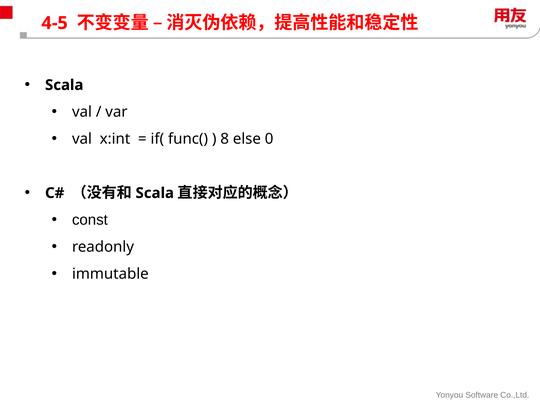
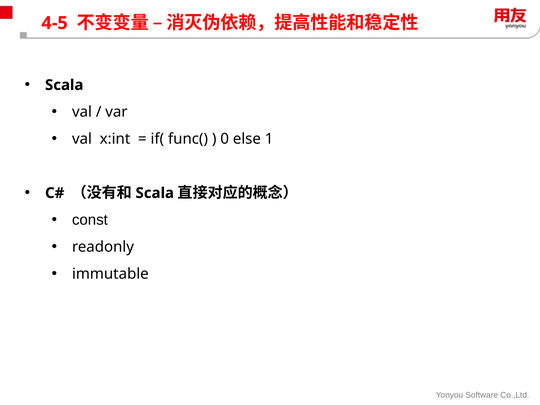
8: 8 -> 0
0: 0 -> 1
